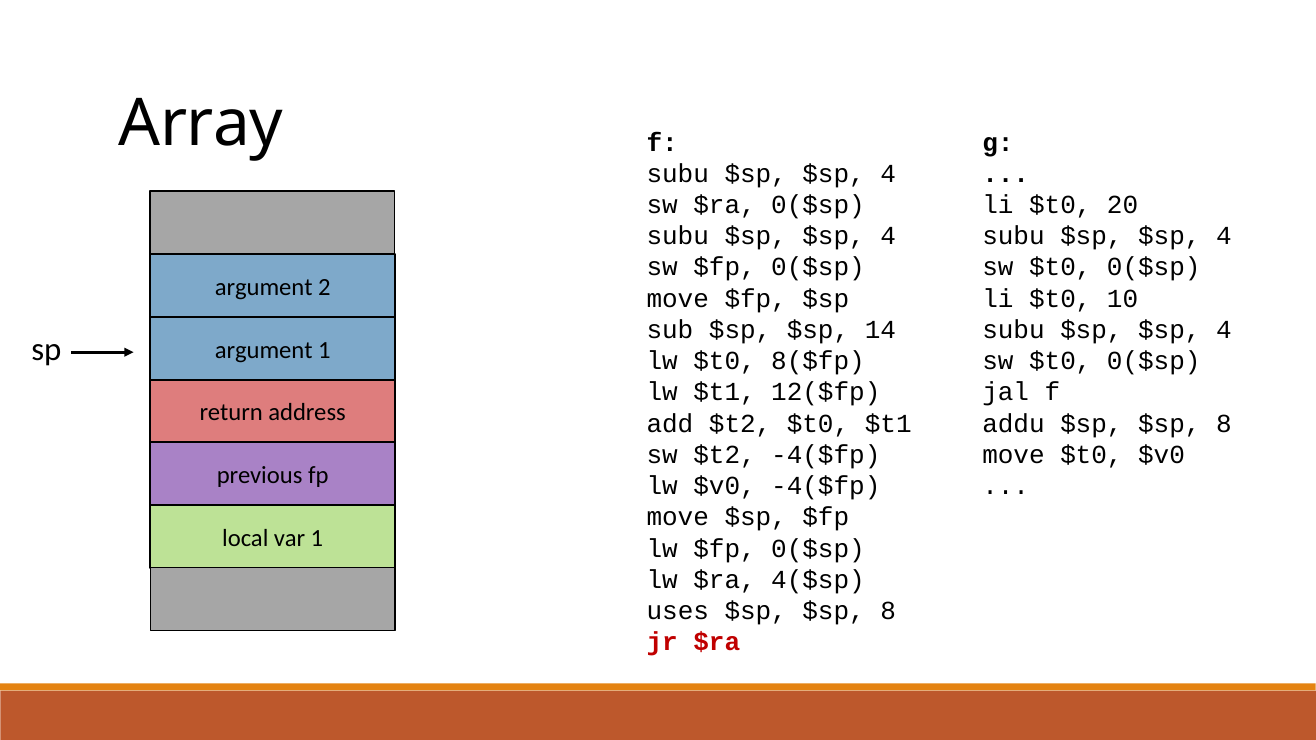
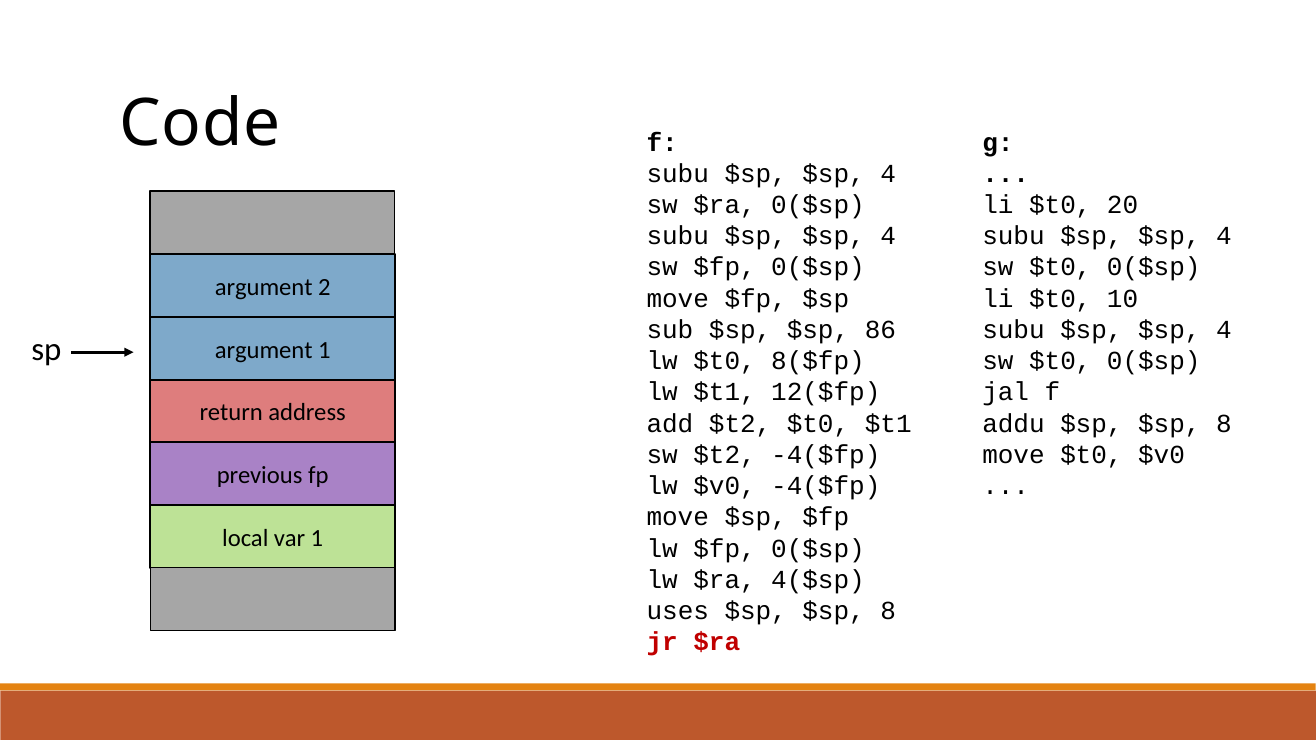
Array: Array -> Code
14: 14 -> 86
